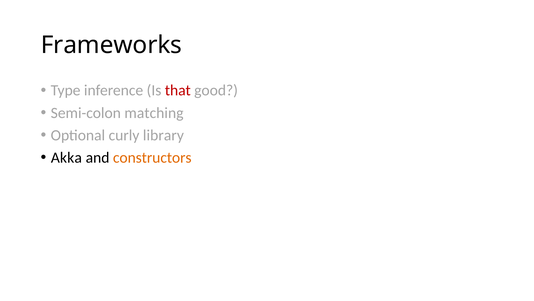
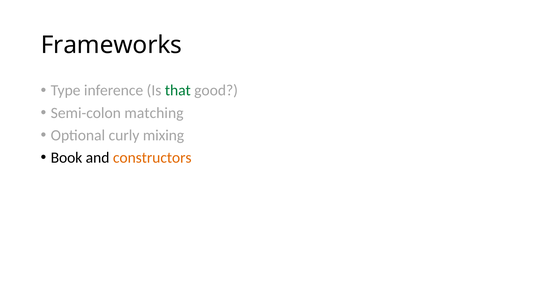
that colour: red -> green
library: library -> mixing
Akka: Akka -> Book
